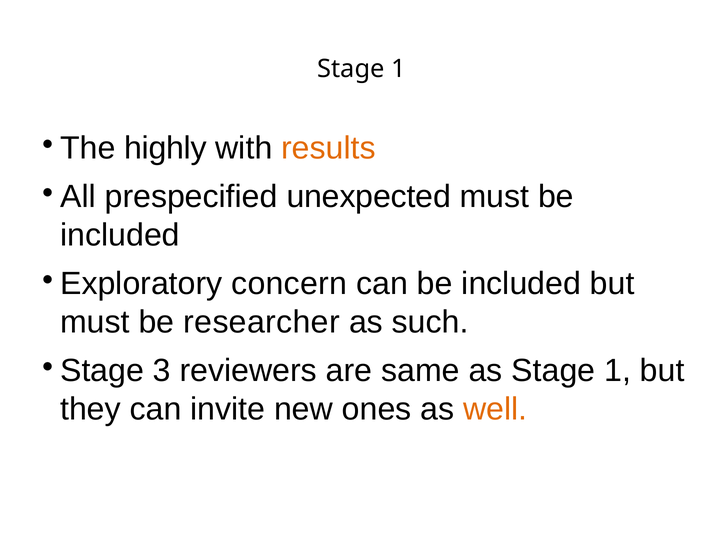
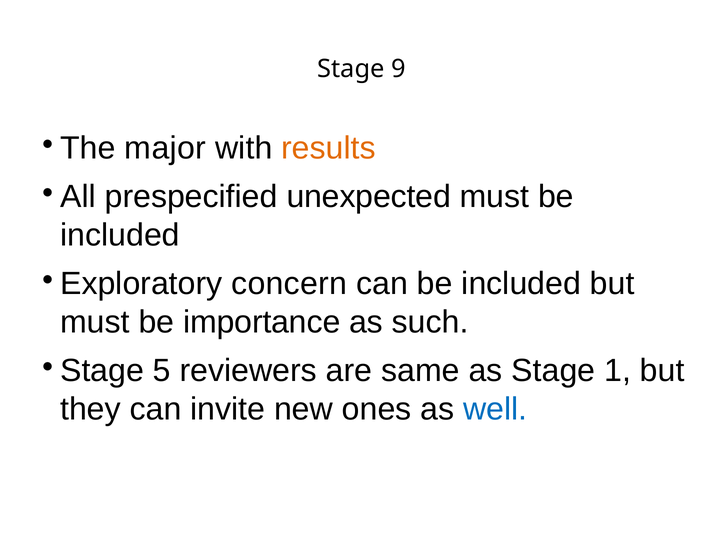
1 at (398, 69): 1 -> 9
highly: highly -> major
researcher: researcher -> importance
3: 3 -> 5
well colour: orange -> blue
